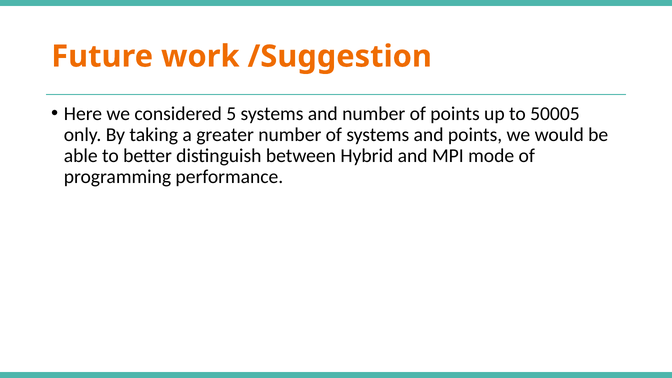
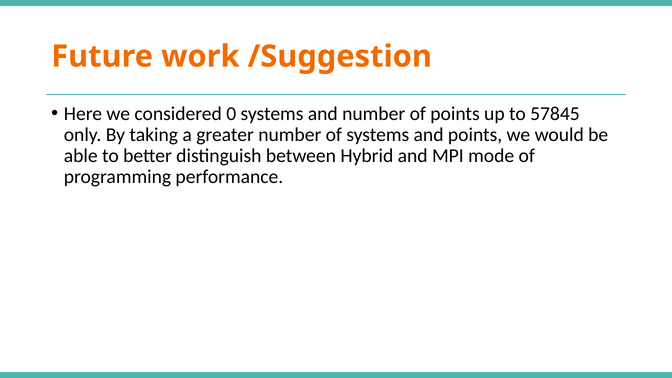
5: 5 -> 0
50005: 50005 -> 57845
